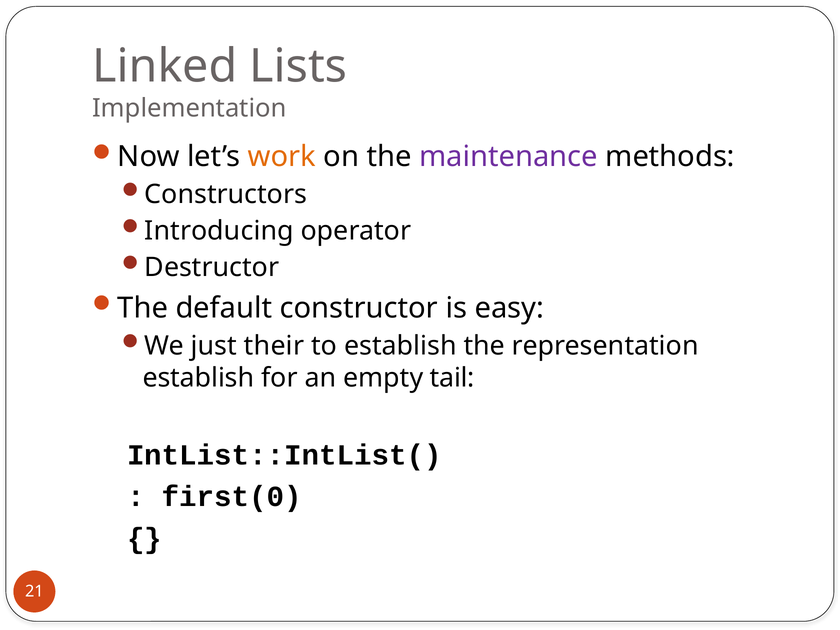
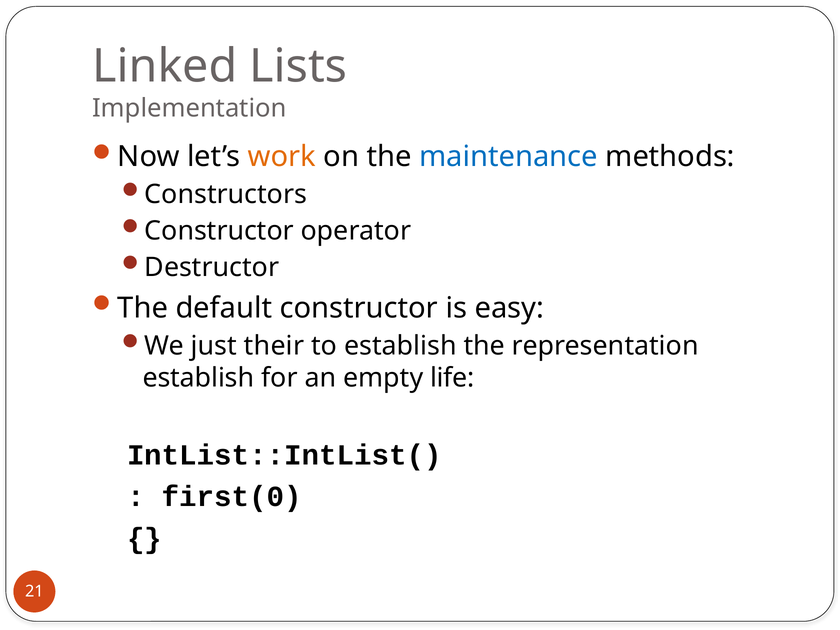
maintenance colour: purple -> blue
Introducing at (219, 231): Introducing -> Constructor
tail: tail -> life
